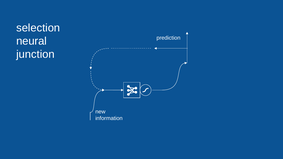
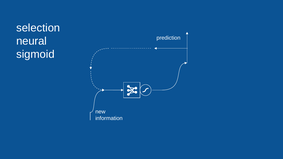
junction: junction -> sigmoid
